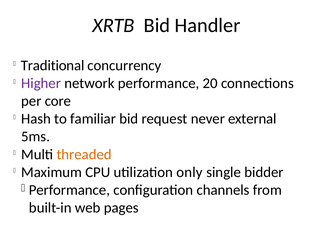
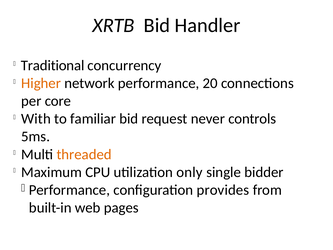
Higher colour: purple -> orange
Hash: Hash -> With
external: external -> controls
channels: channels -> provides
